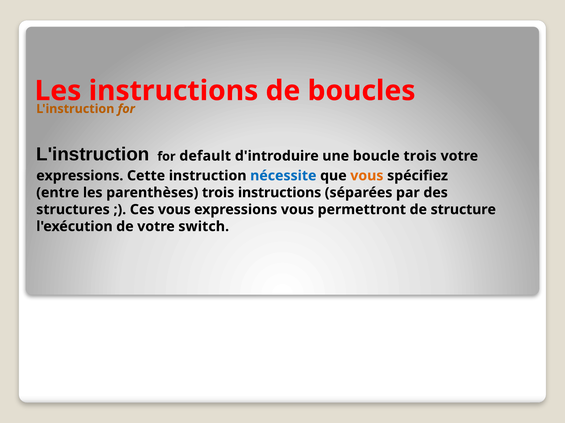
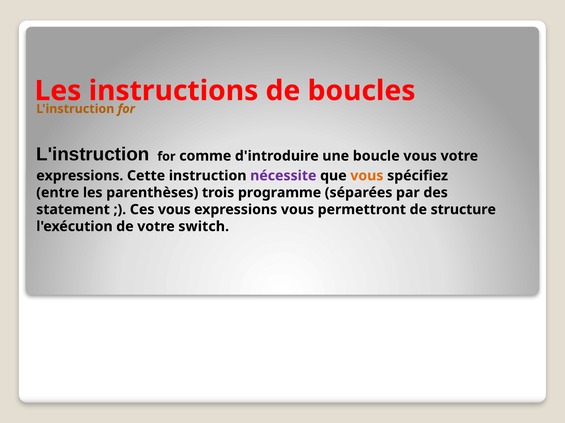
default: default -> comme
boucle trois: trois -> vous
nécessite colour: blue -> purple
trois instructions: instructions -> programme
structures: structures -> statement
